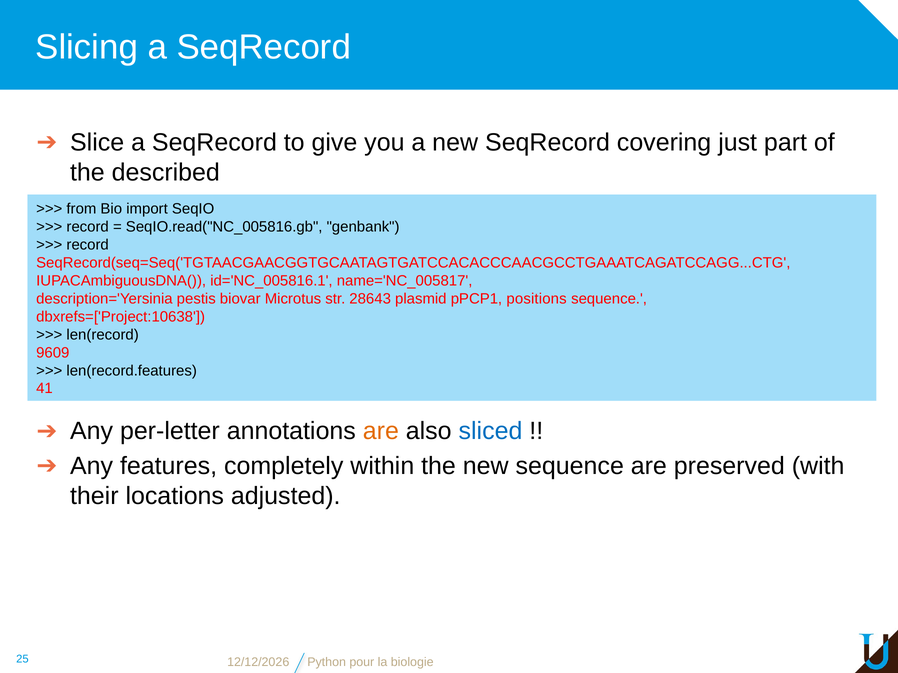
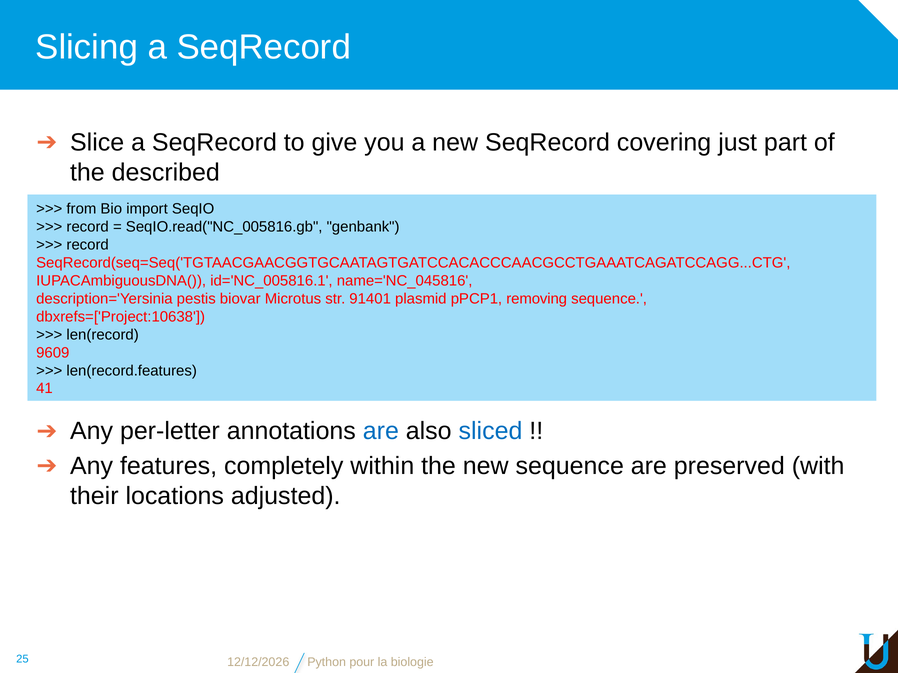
name='NC_005817: name='NC_005817 -> name='NC_045816
28643: 28643 -> 91401
positions: positions -> removing
are at (381, 431) colour: orange -> blue
